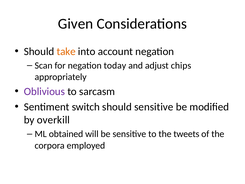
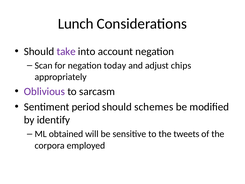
Given: Given -> Lunch
take colour: orange -> purple
switch: switch -> period
should sensitive: sensitive -> schemes
overkill: overkill -> identify
